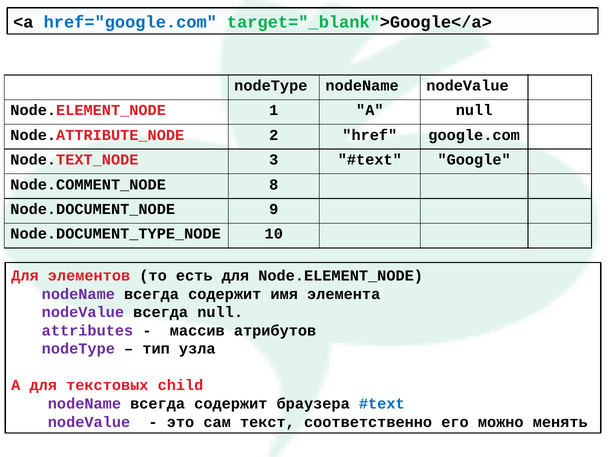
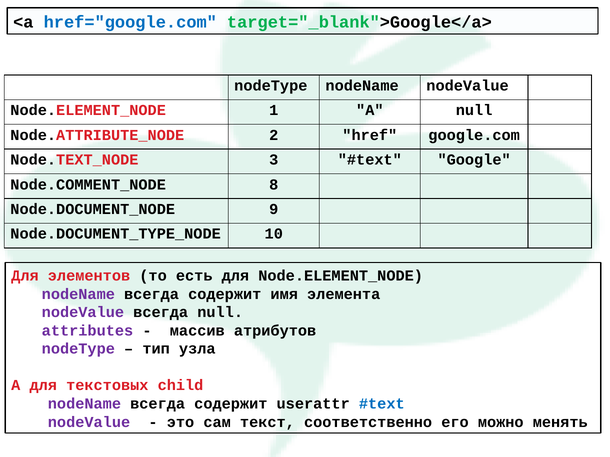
браузера: браузера -> userattr
